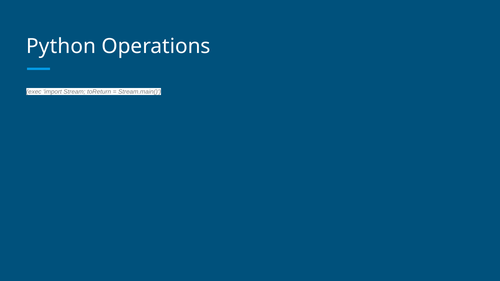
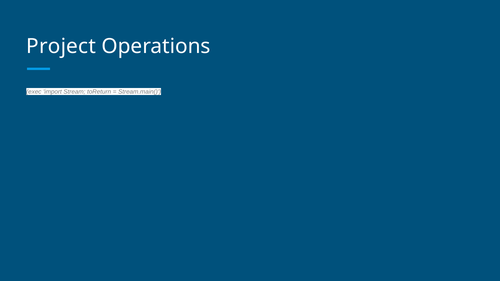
Python: Python -> Project
